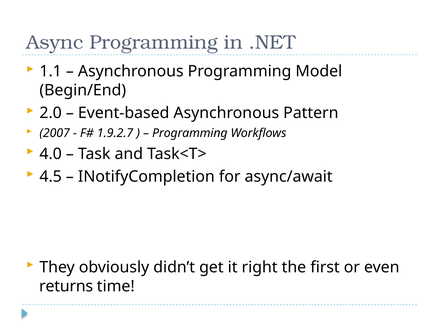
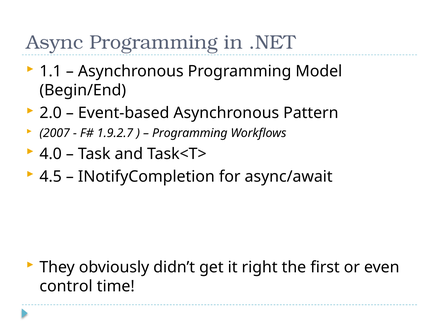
returns: returns -> control
